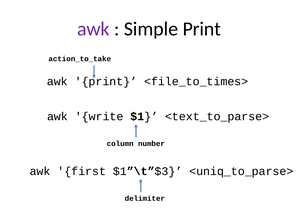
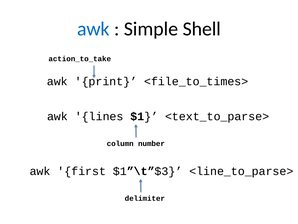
awk at (93, 29) colour: purple -> blue
Simple Print: Print -> Shell
write: write -> lines
<uniq_to_parse>: <uniq_to_parse> -> <line_to_parse>
